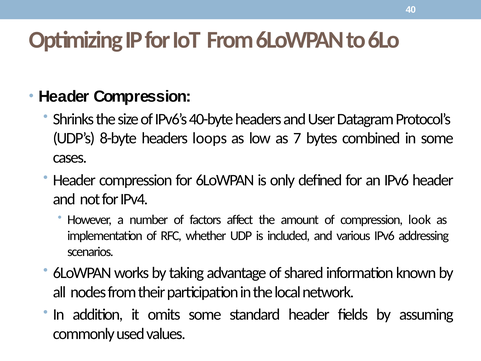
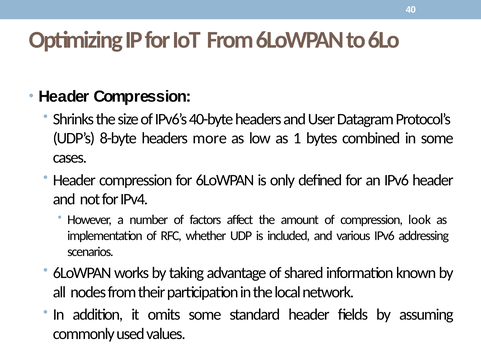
loops: loops -> more
7: 7 -> 1
